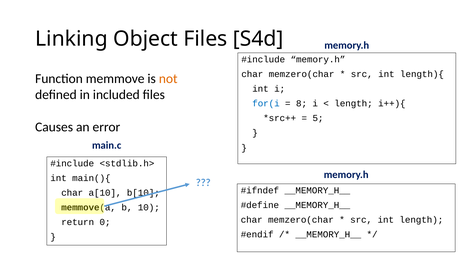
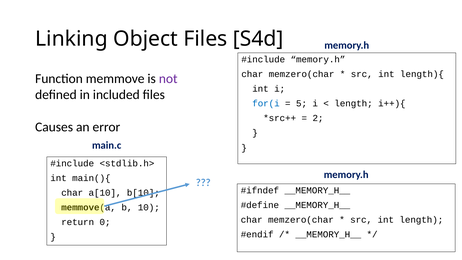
not colour: orange -> purple
8: 8 -> 5
5: 5 -> 2
